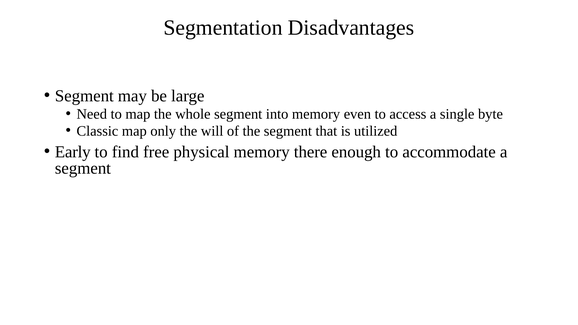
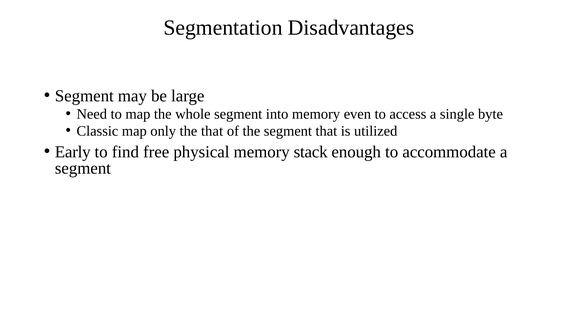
the will: will -> that
there: there -> stack
